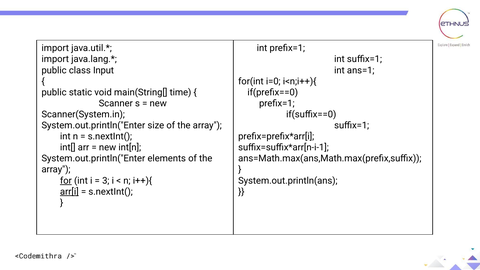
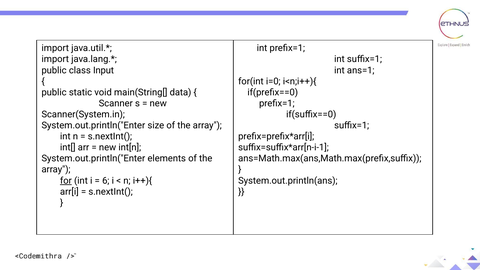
time: time -> data
3: 3 -> 6
arr[i underline: present -> none
